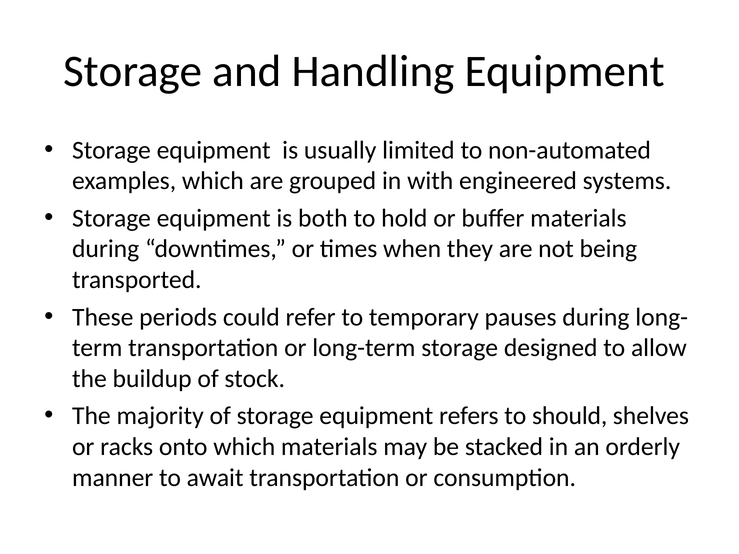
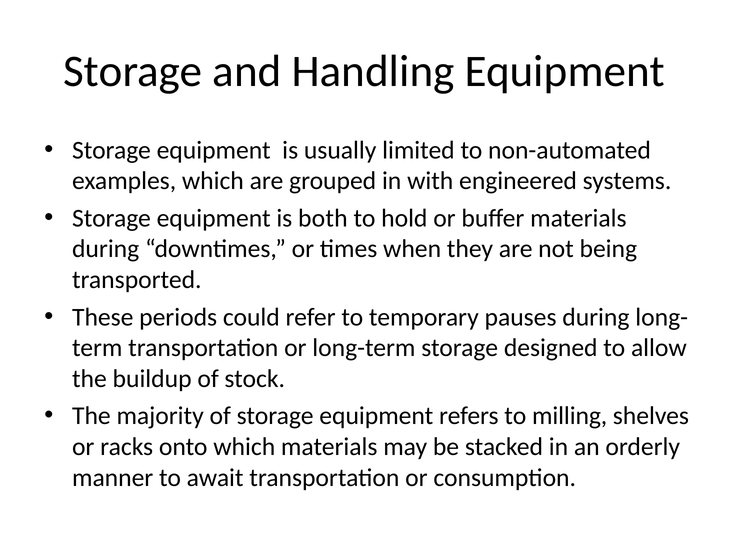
should: should -> milling
